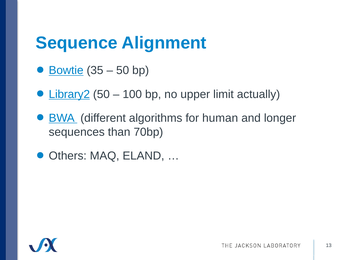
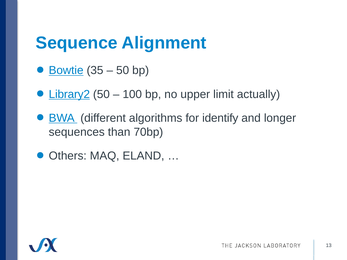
human: human -> identify
